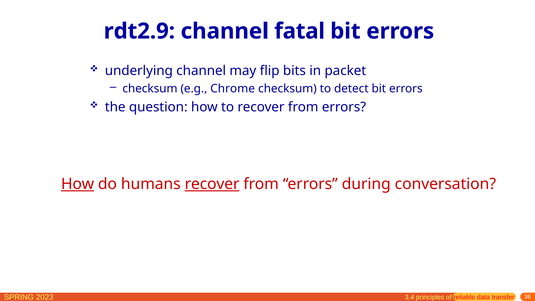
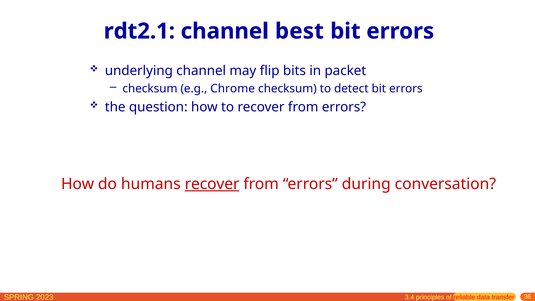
rdt2.9: rdt2.9 -> rdt2.1
fatal: fatal -> best
How at (78, 184) underline: present -> none
